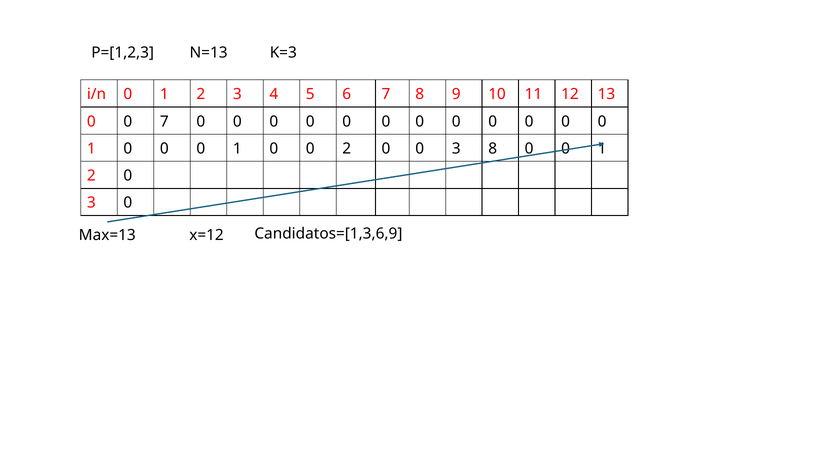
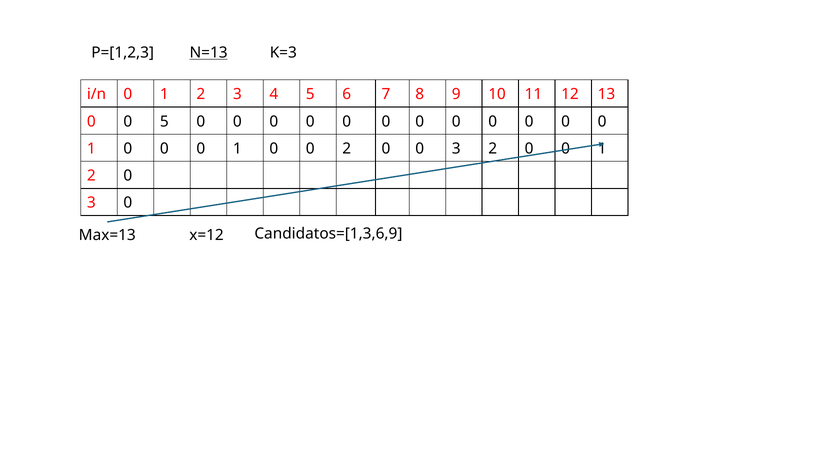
N=13 underline: none -> present
0 7: 7 -> 5
3 8: 8 -> 2
